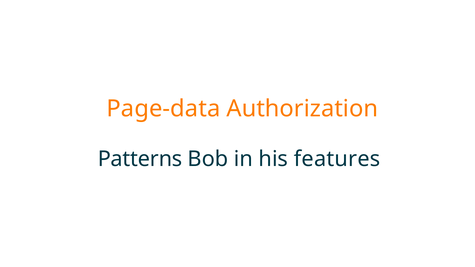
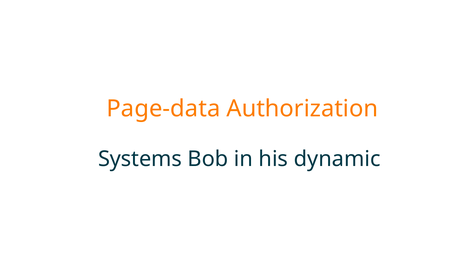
Patterns: Patterns -> Systems
features: features -> dynamic
